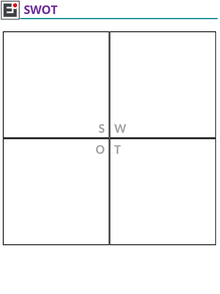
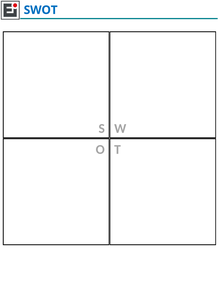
SWOT colour: purple -> blue
